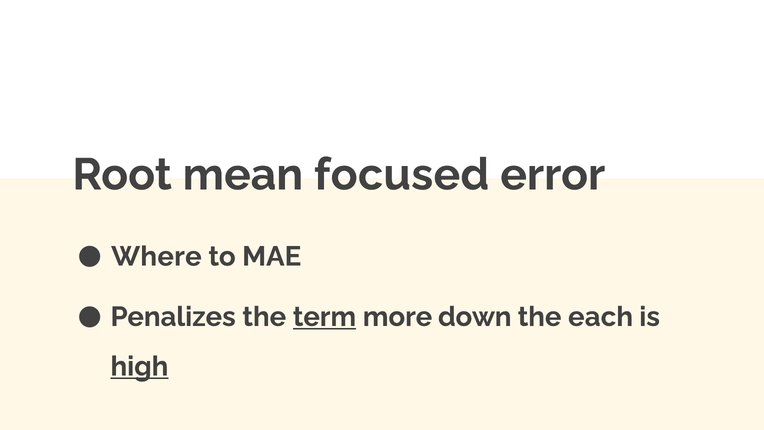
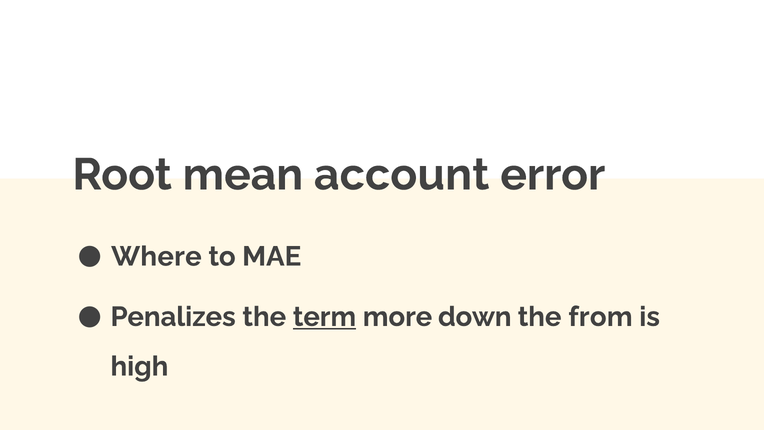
focused: focused -> account
each: each -> from
high underline: present -> none
